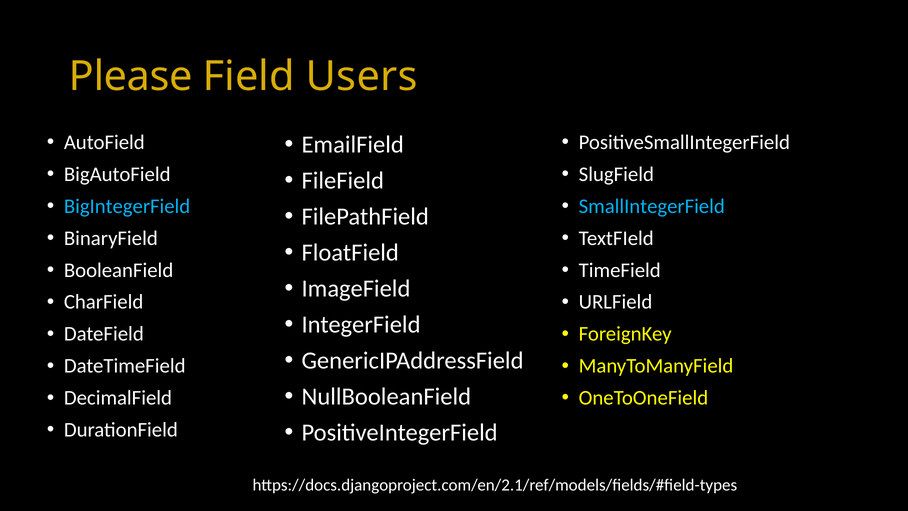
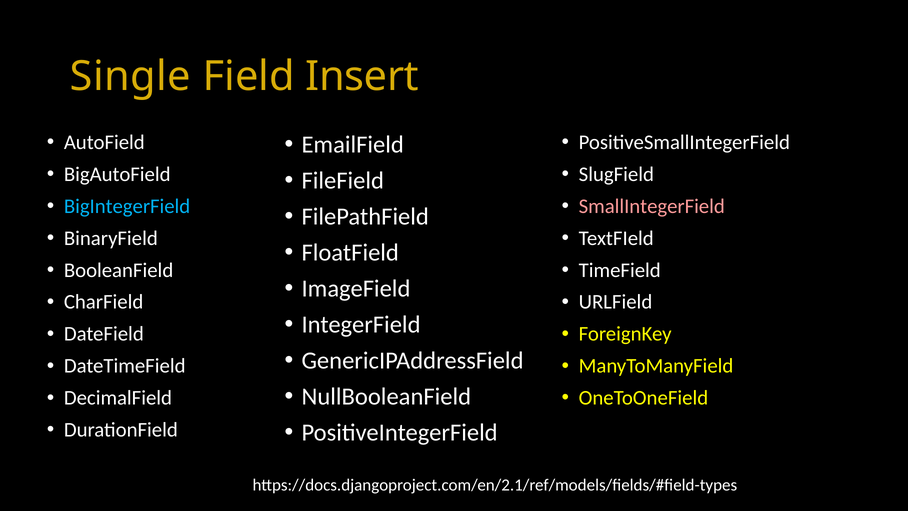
Please: Please -> Single
Users: Users -> Insert
SmallIntegerField colour: light blue -> pink
